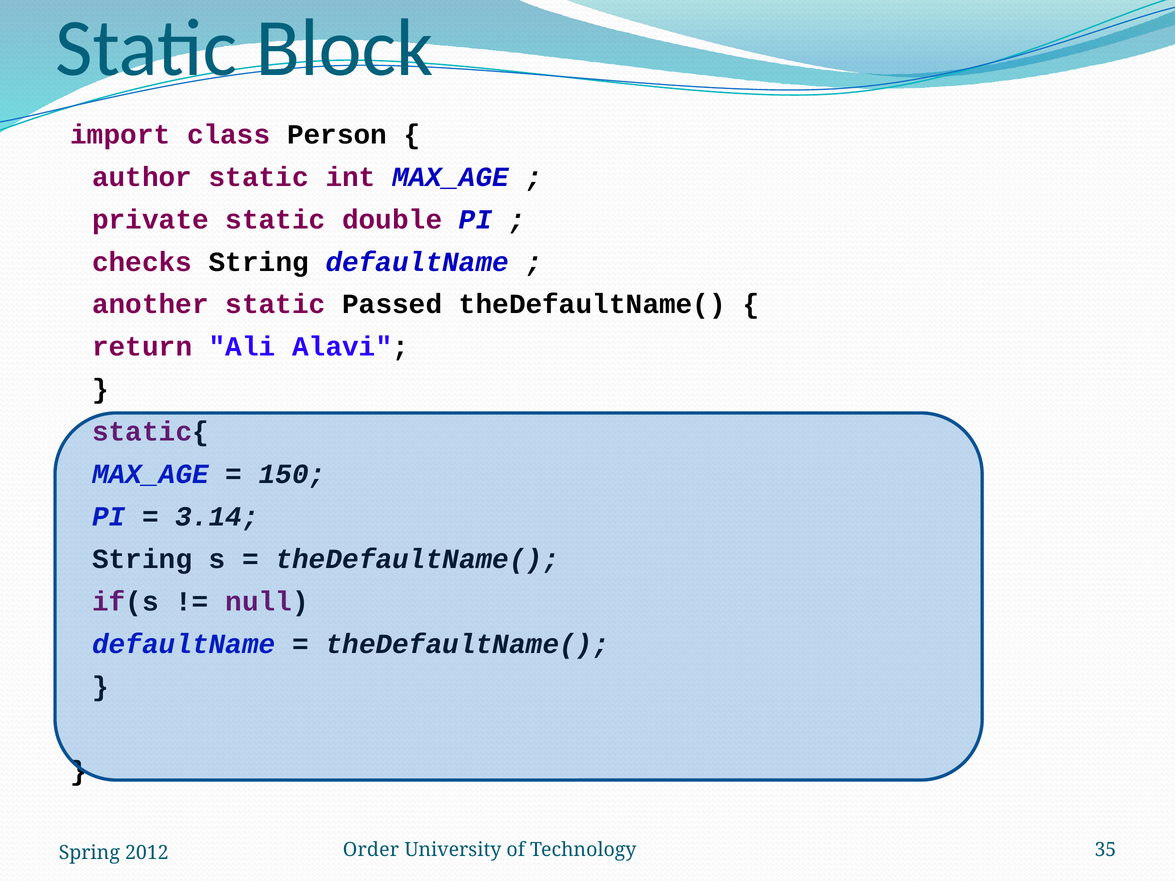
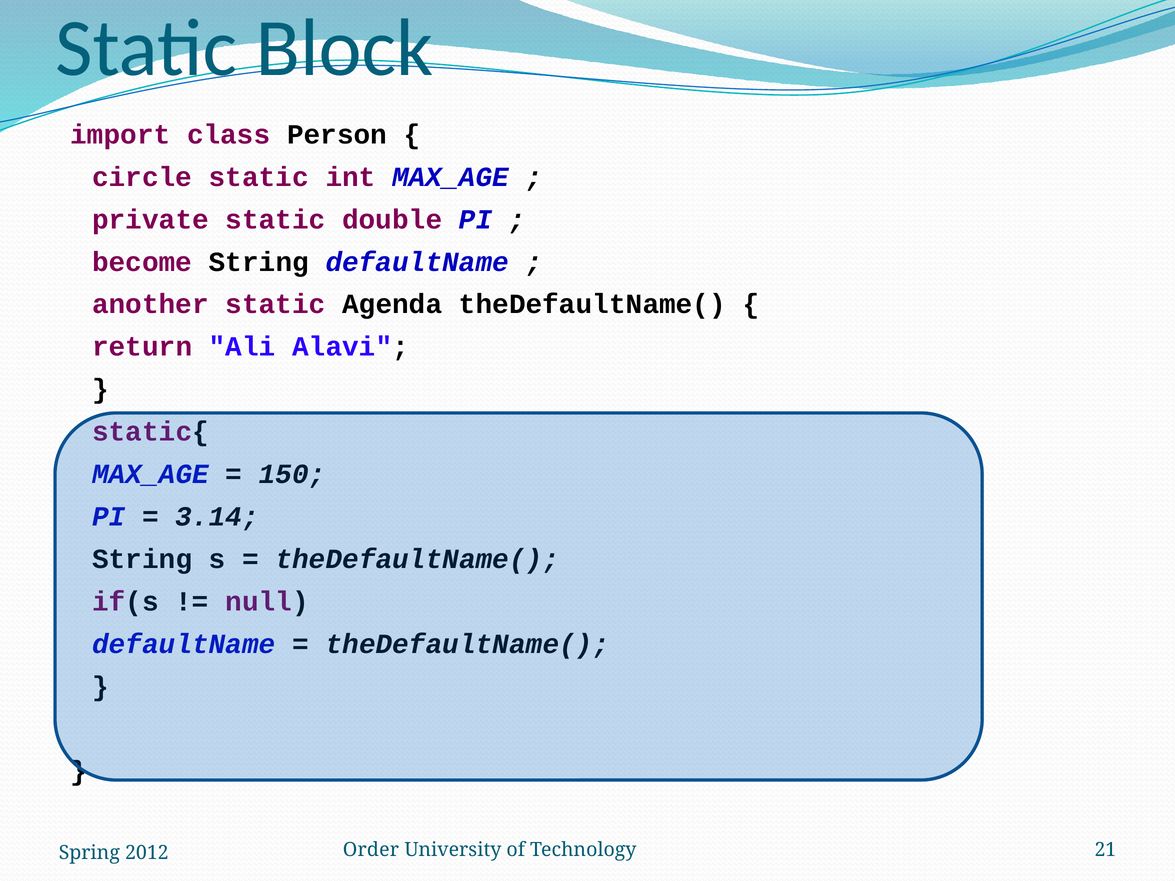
author: author -> circle
checks: checks -> become
Passed: Passed -> Agenda
35: 35 -> 21
